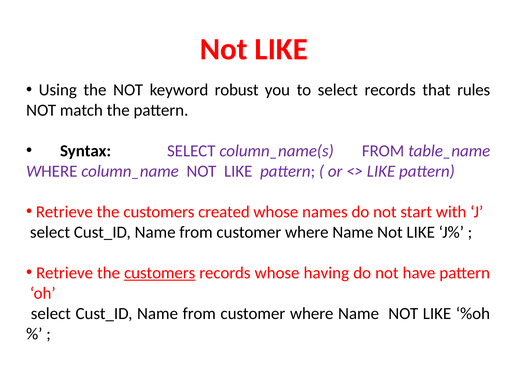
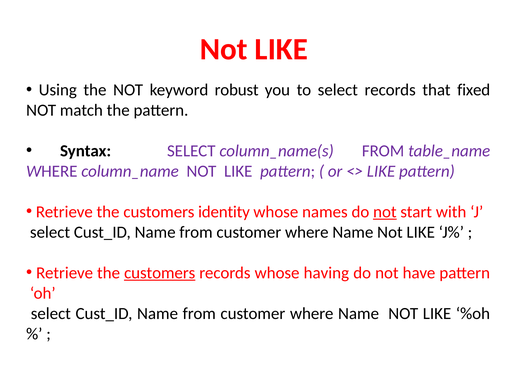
rules: rules -> fixed
created: created -> identity
not at (385, 212) underline: none -> present
